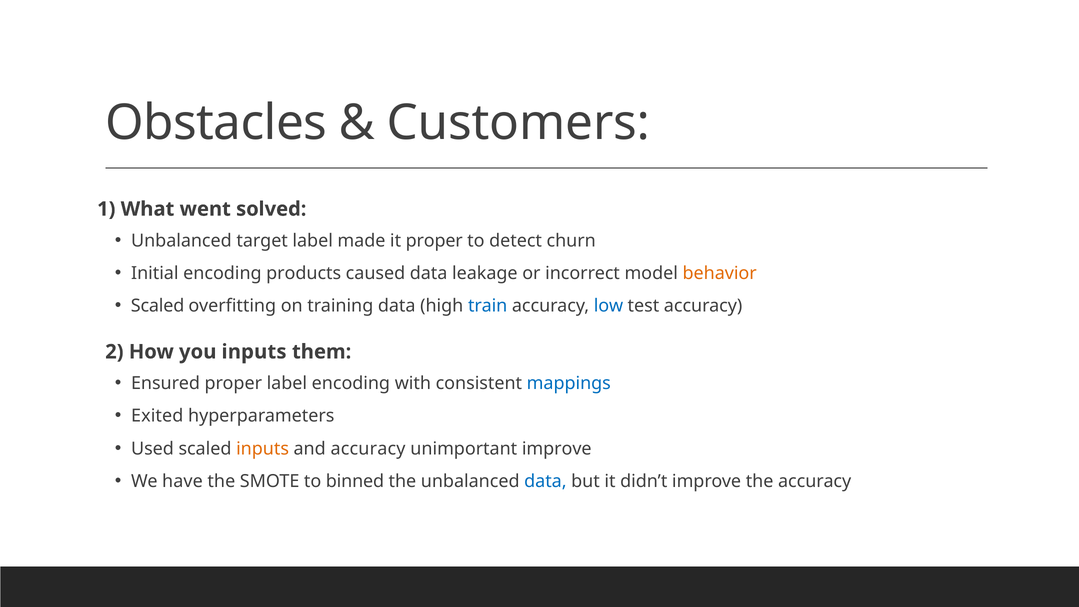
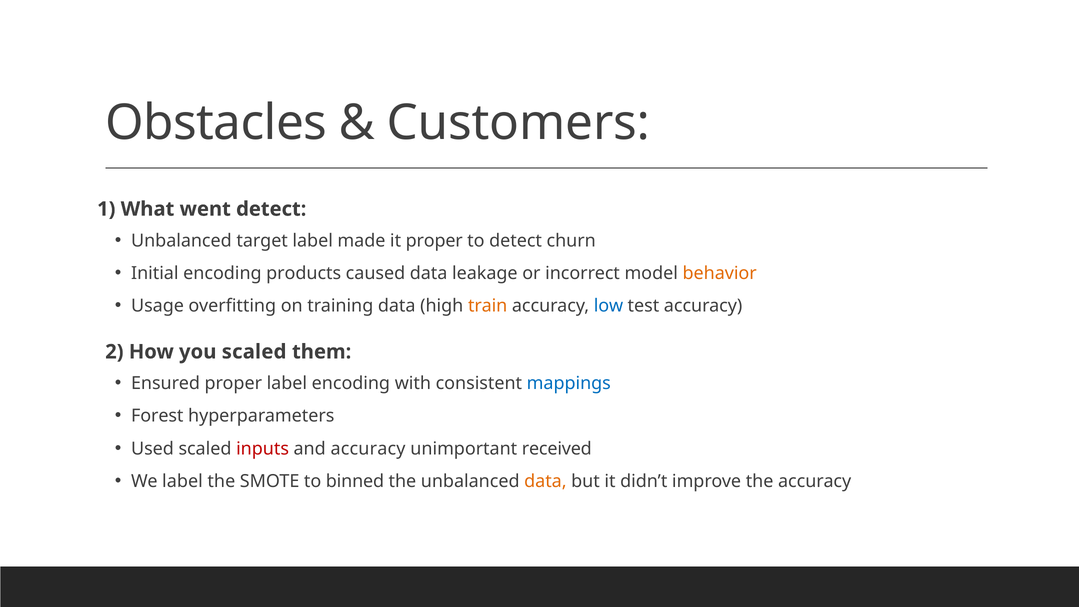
went solved: solved -> detect
Scaled at (158, 306): Scaled -> Usage
train colour: blue -> orange
you inputs: inputs -> scaled
Exited: Exited -> Forest
inputs at (263, 449) colour: orange -> red
unimportant improve: improve -> received
We have: have -> label
data at (545, 481) colour: blue -> orange
